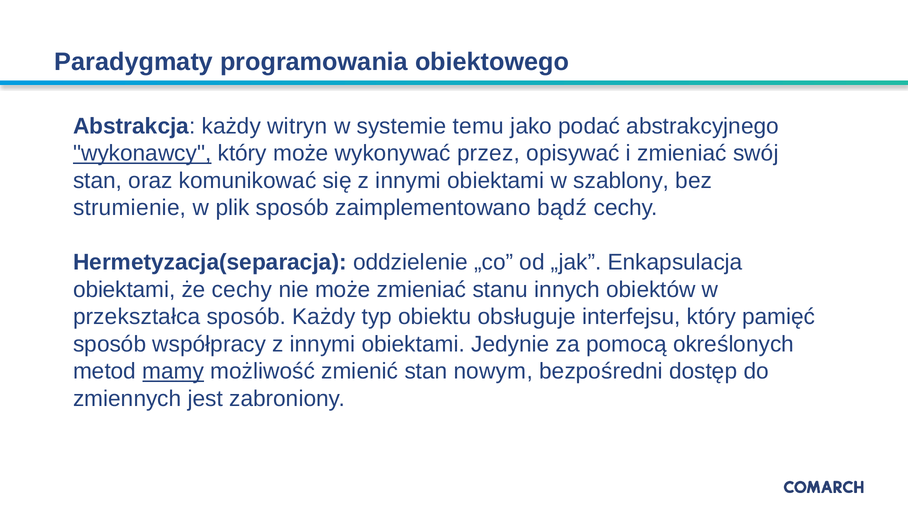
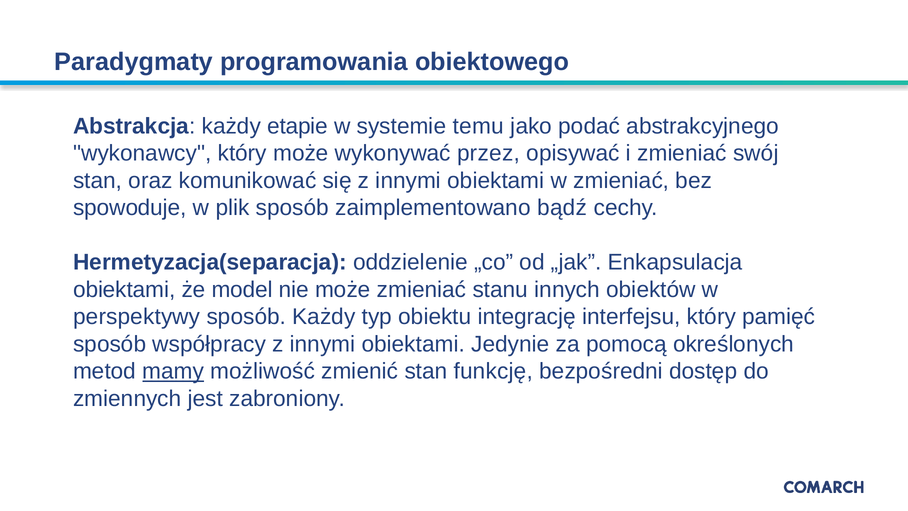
witryn: witryn -> etapie
wykonawcy underline: present -> none
w szablony: szablony -> zmieniać
strumienie: strumienie -> spowoduje
że cechy: cechy -> model
przekształca: przekształca -> perspektywy
obsługuje: obsługuje -> integrację
nowym: nowym -> funkcję
